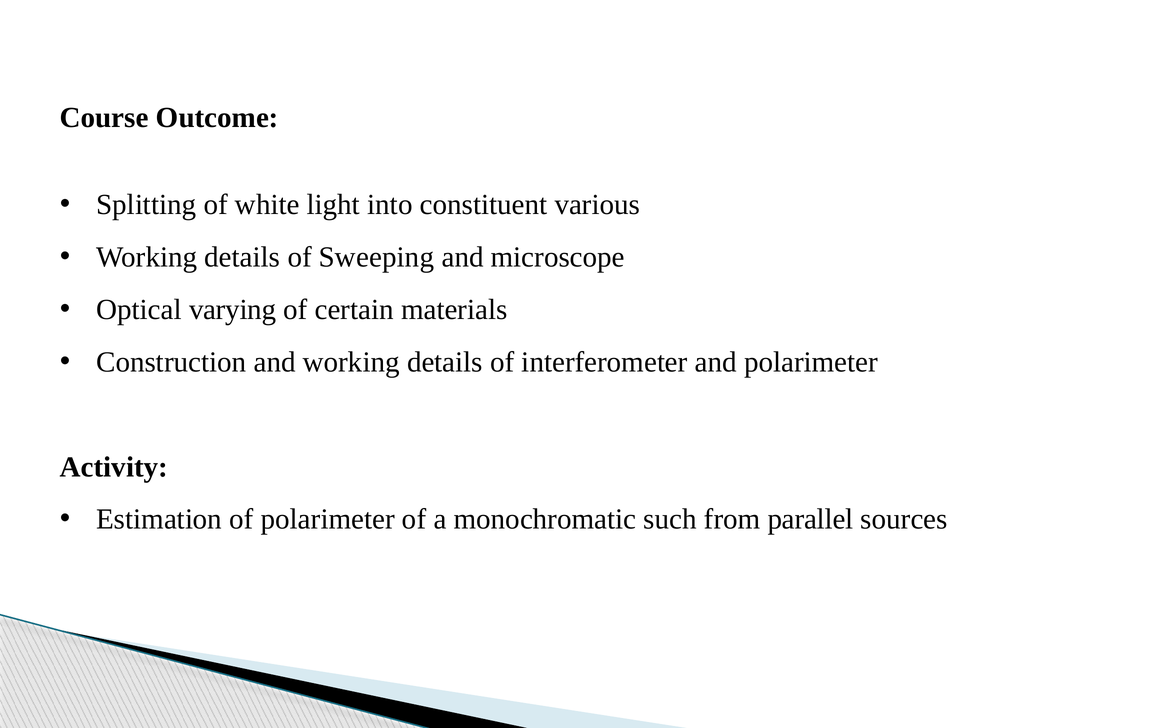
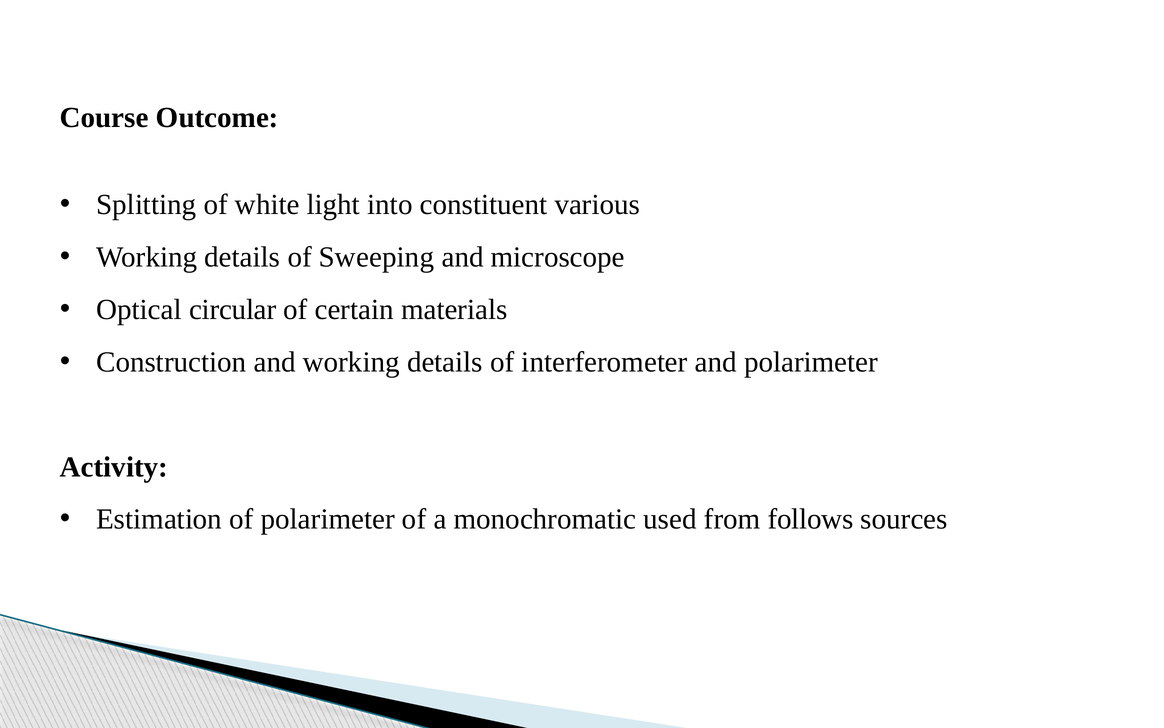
varying: varying -> circular
such: such -> used
parallel: parallel -> follows
